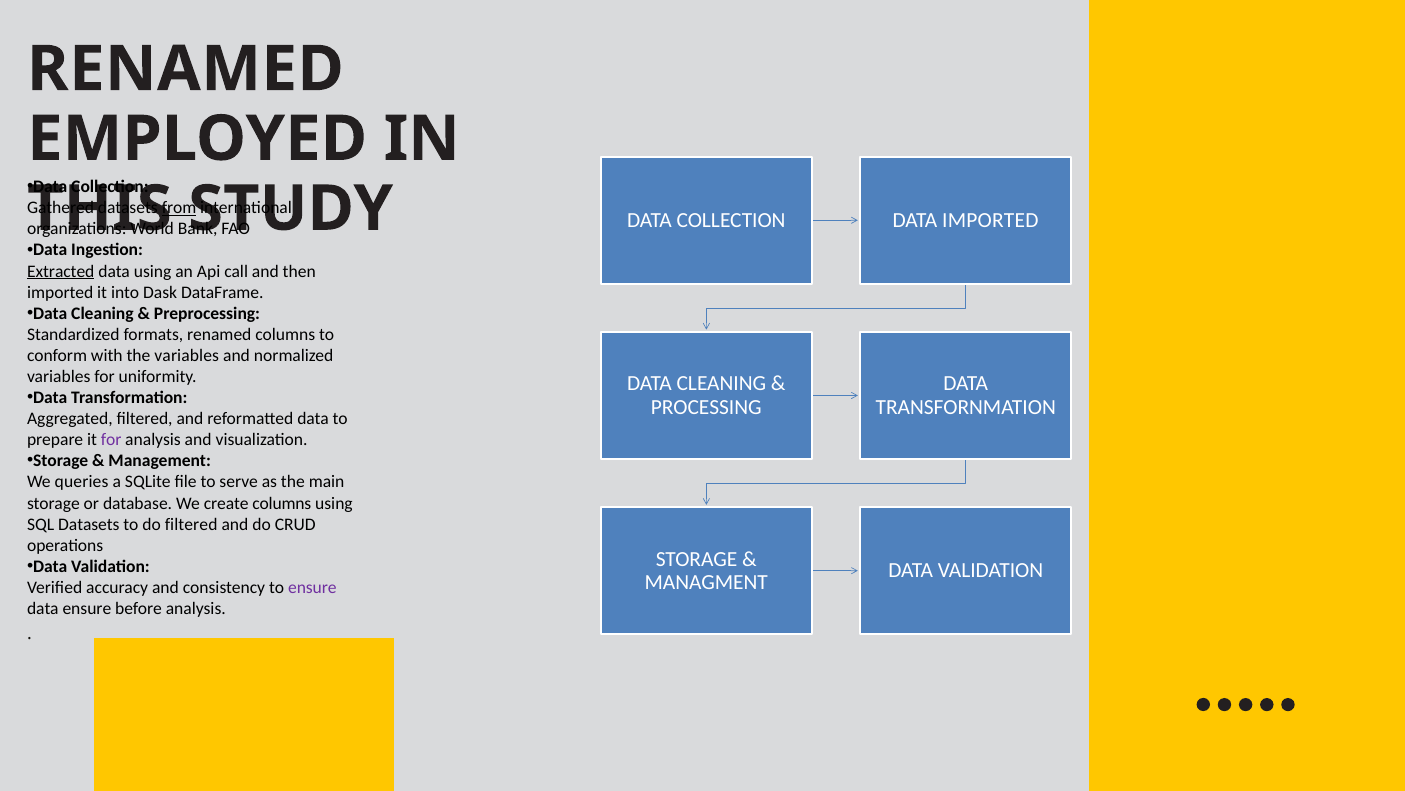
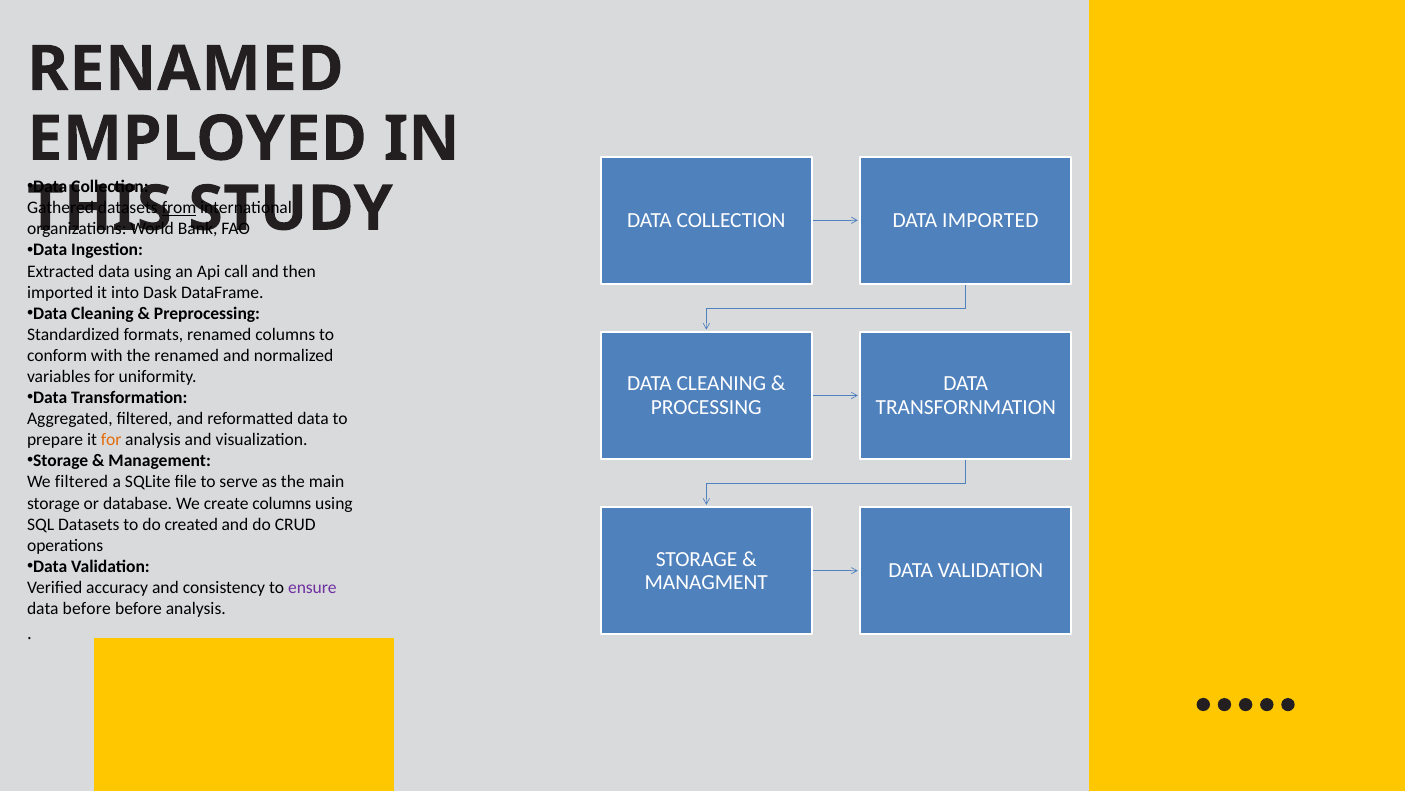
Extracted underline: present -> none
the variables: variables -> renamed
for at (111, 440) colour: purple -> orange
We queries: queries -> filtered
do filtered: filtered -> created
data ensure: ensure -> before
